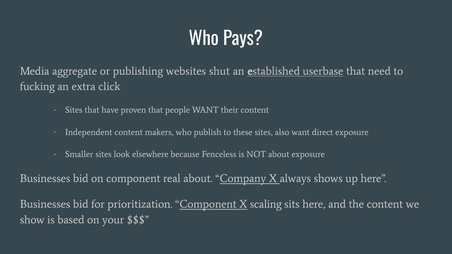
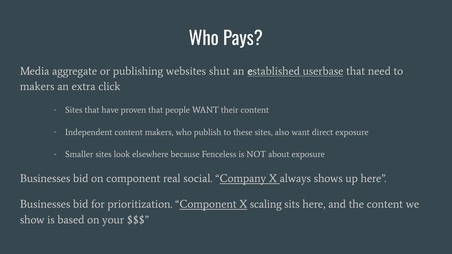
fucking at (37, 87): fucking -> makers
real about: about -> social
